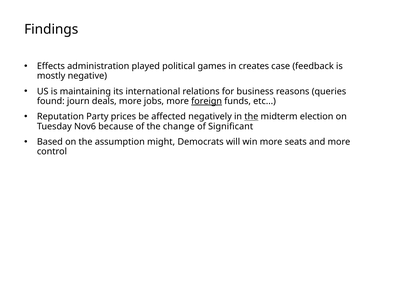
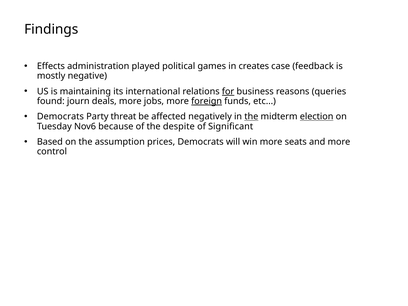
for underline: none -> present
Reputation at (60, 117): Reputation -> Democrats
prices: prices -> threat
election underline: none -> present
change: change -> despite
might: might -> prices
